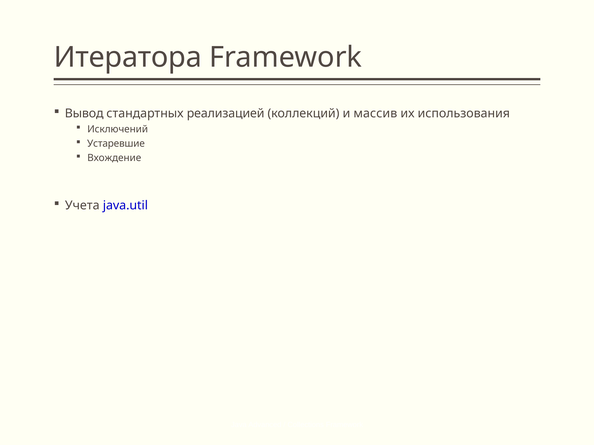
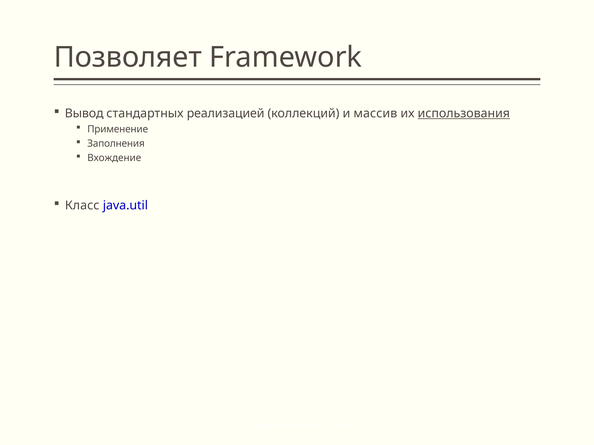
Итератора: Итератора -> Позволяет
использования underline: none -> present
Исключений: Исключений -> Применение
Устаревшие: Устаревшие -> Заполнения
Учета: Учета -> Класс
